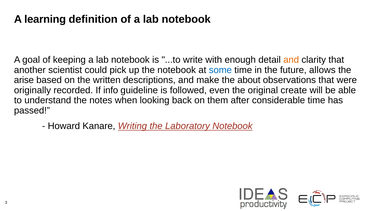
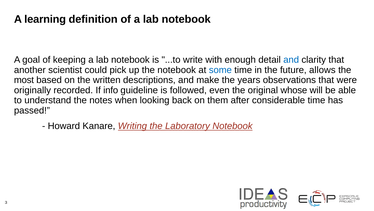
and at (291, 60) colour: orange -> blue
arise: arise -> most
about: about -> years
create: create -> whose
